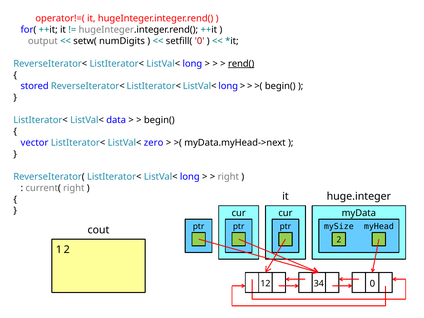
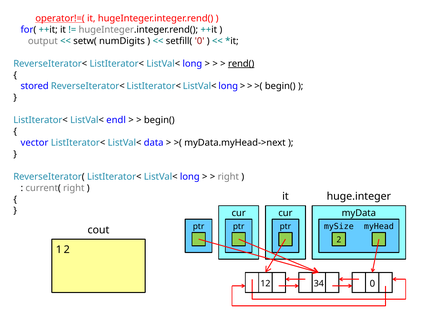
operator!=( underline: none -> present
data: data -> endl
zero: zero -> data
